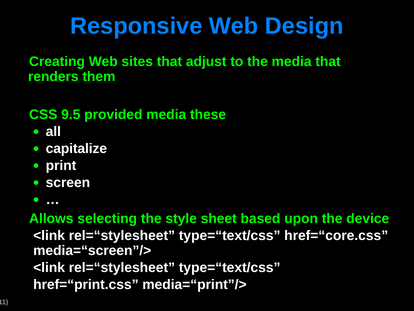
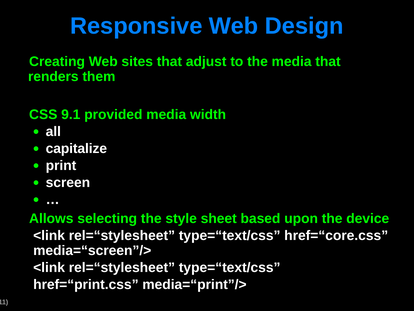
9.5: 9.5 -> 9.1
these: these -> width
